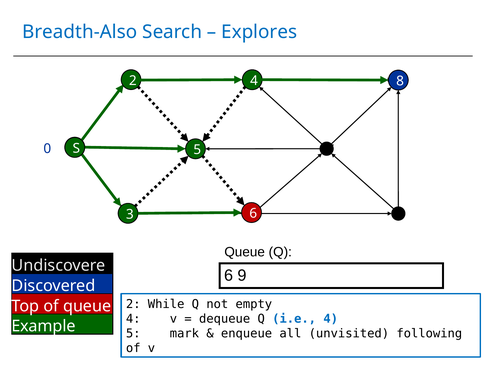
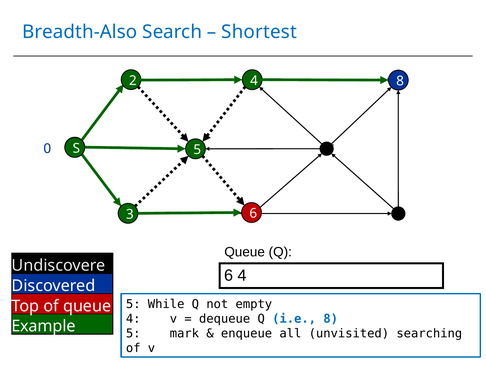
Explores: Explores -> Shortest
9 at (242, 275): 9 -> 4
queue 2: 2 -> 5
i.e 4: 4 -> 8
following: following -> searching
